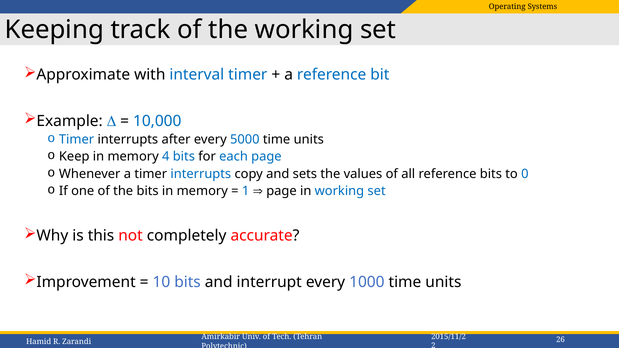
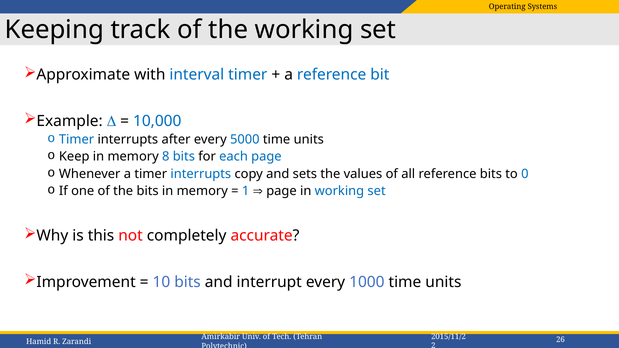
4: 4 -> 8
